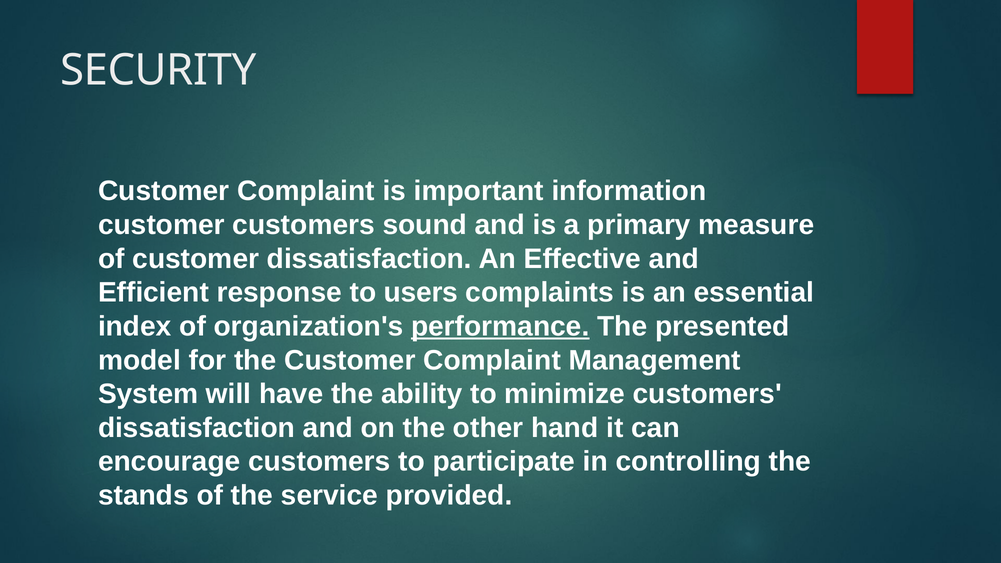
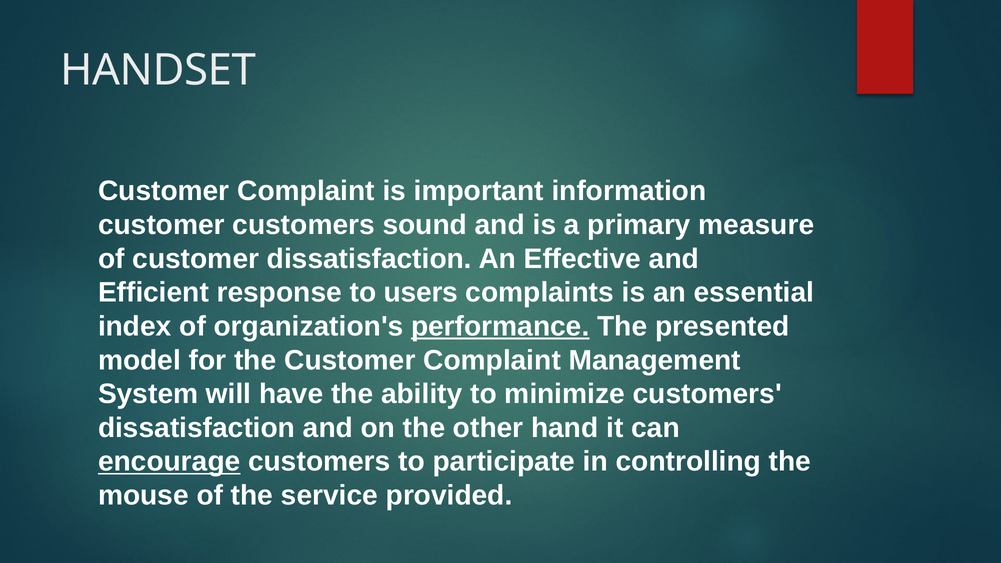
SECURITY: SECURITY -> HANDSET
encourage underline: none -> present
stands: stands -> mouse
